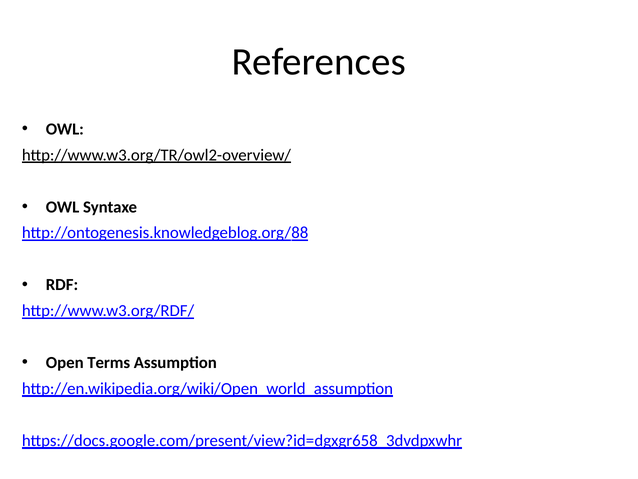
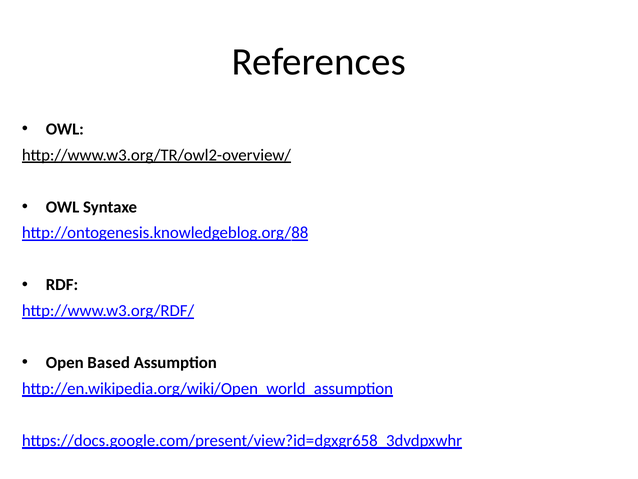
Terms: Terms -> Based
